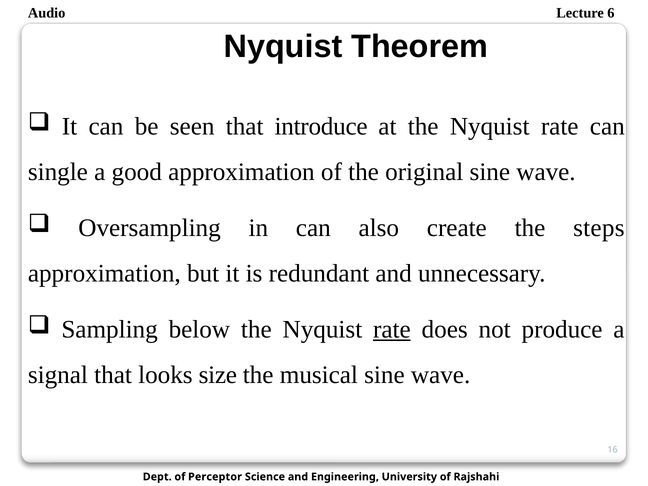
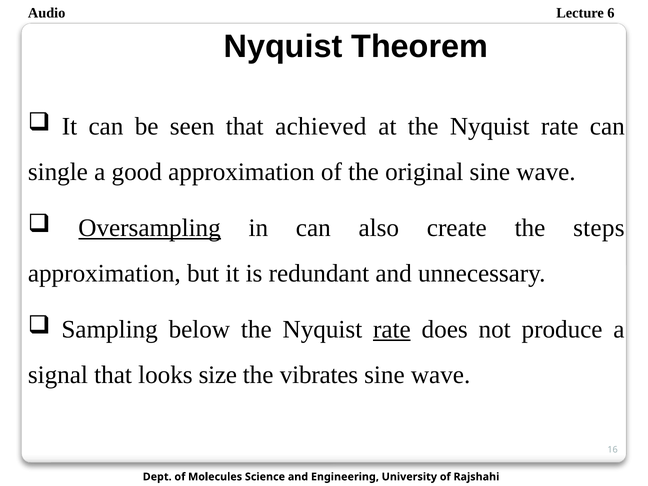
introduce: introduce -> achieved
Oversampling underline: none -> present
musical: musical -> vibrates
Perceptor: Perceptor -> Molecules
